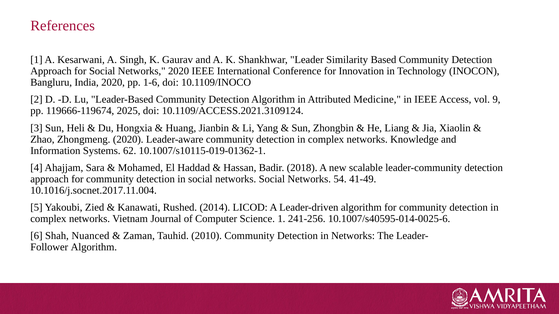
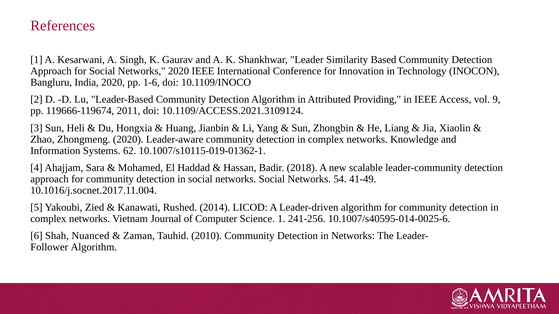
Medicine: Medicine -> Providing
2025: 2025 -> 2011
